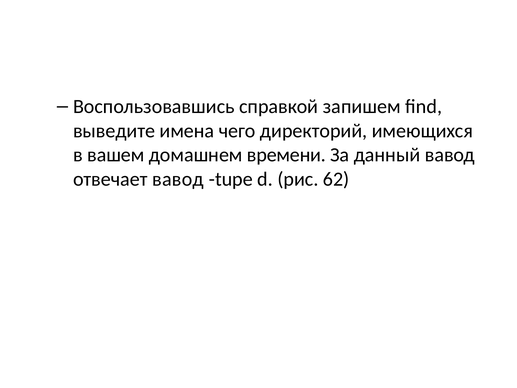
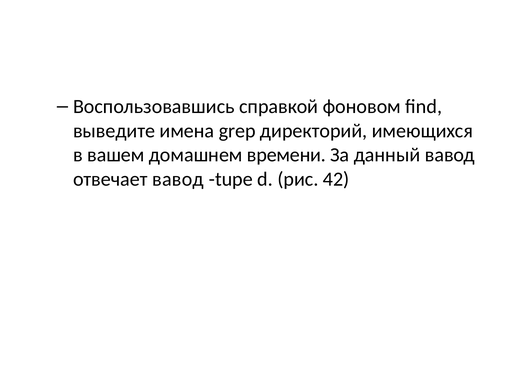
запишем: запишем -> фоновом
чего: чего -> grep
62: 62 -> 42
